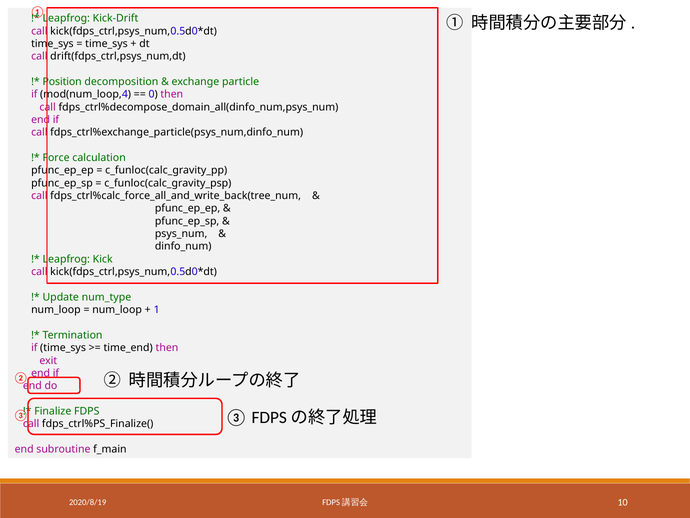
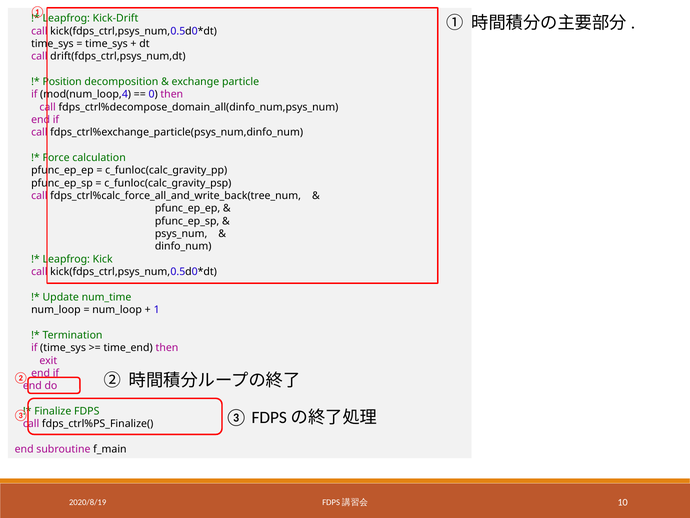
num_type: num_type -> num_time
